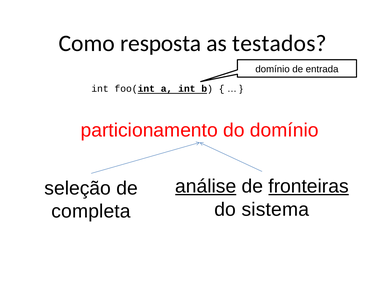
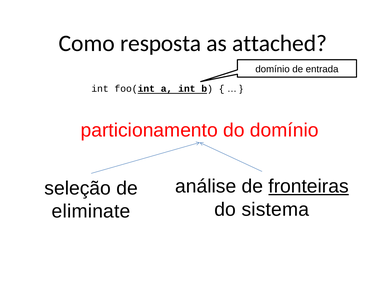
testados: testados -> attached
análise underline: present -> none
completa: completa -> eliminate
